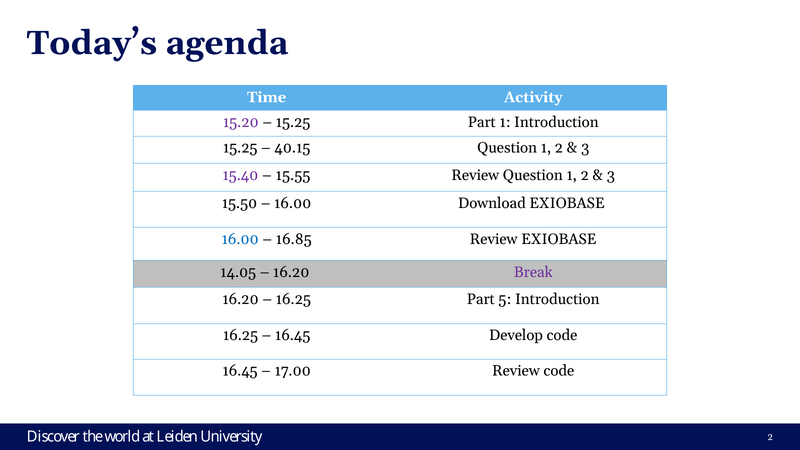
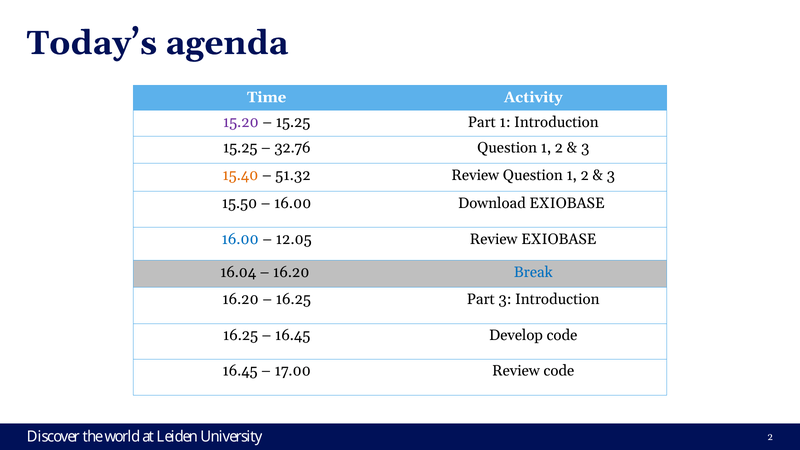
40.15: 40.15 -> 32.76
15.40 colour: purple -> orange
15.55: 15.55 -> 51.32
16.85: 16.85 -> 12.05
14.05: 14.05 -> 16.04
Break colour: purple -> blue
Part 5: 5 -> 3
